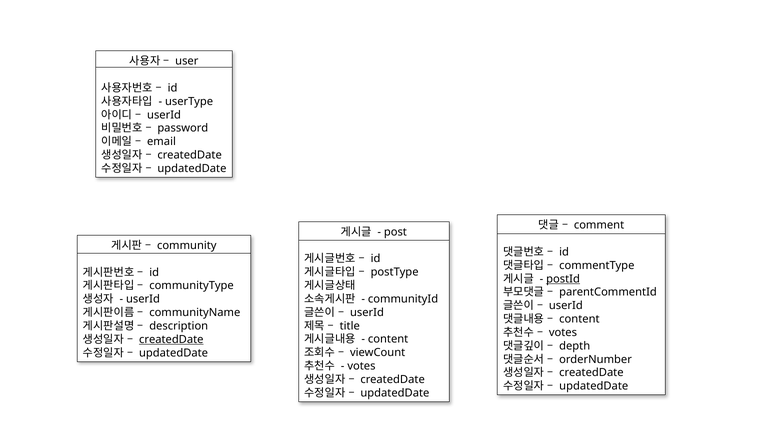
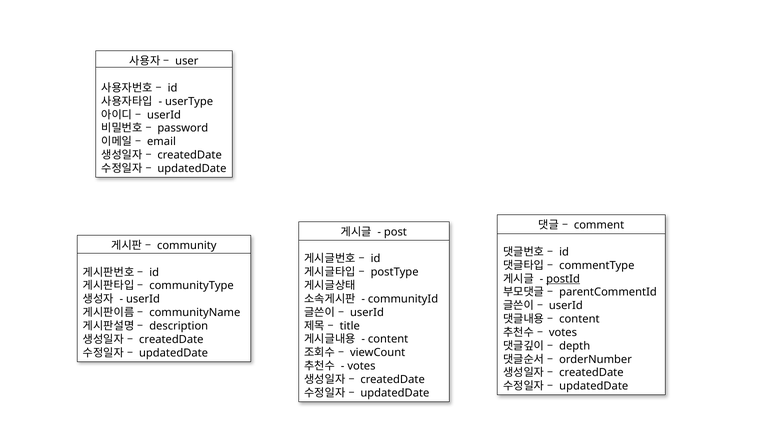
createdDate at (171, 339) underline: present -> none
